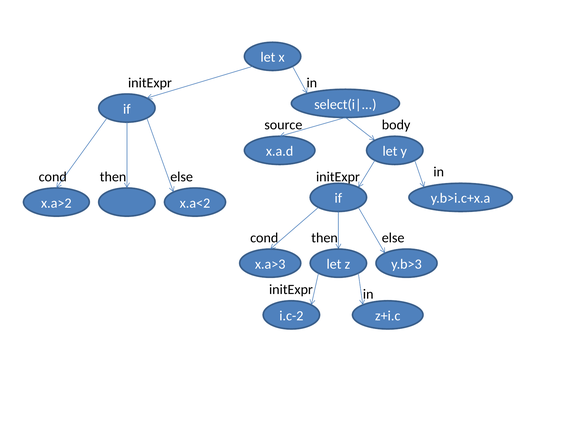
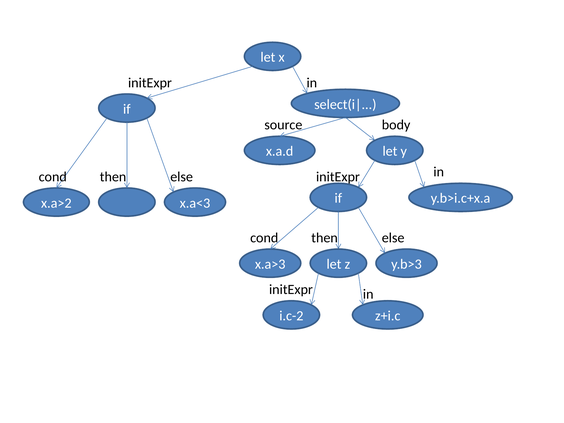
x.a<2: x.a<2 -> x.a<3
